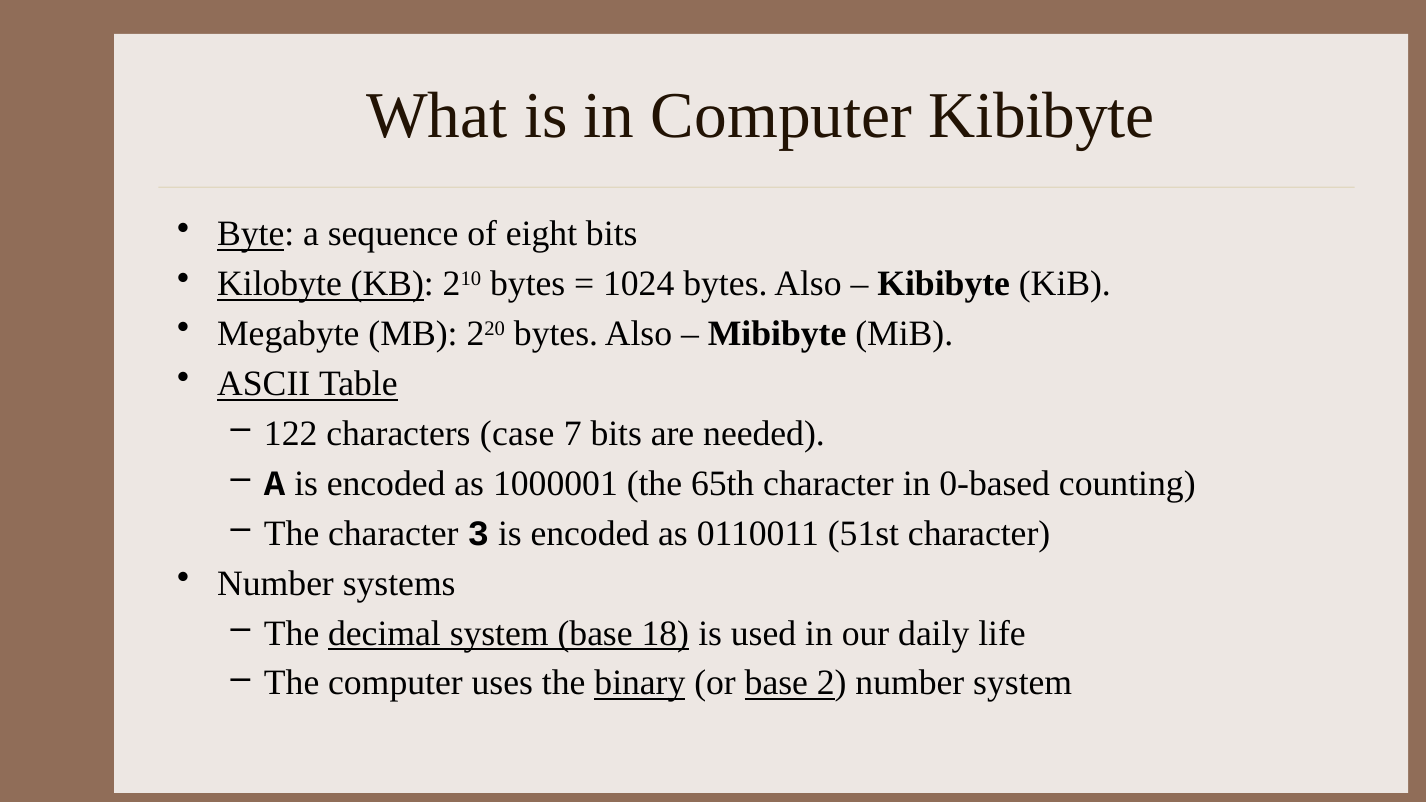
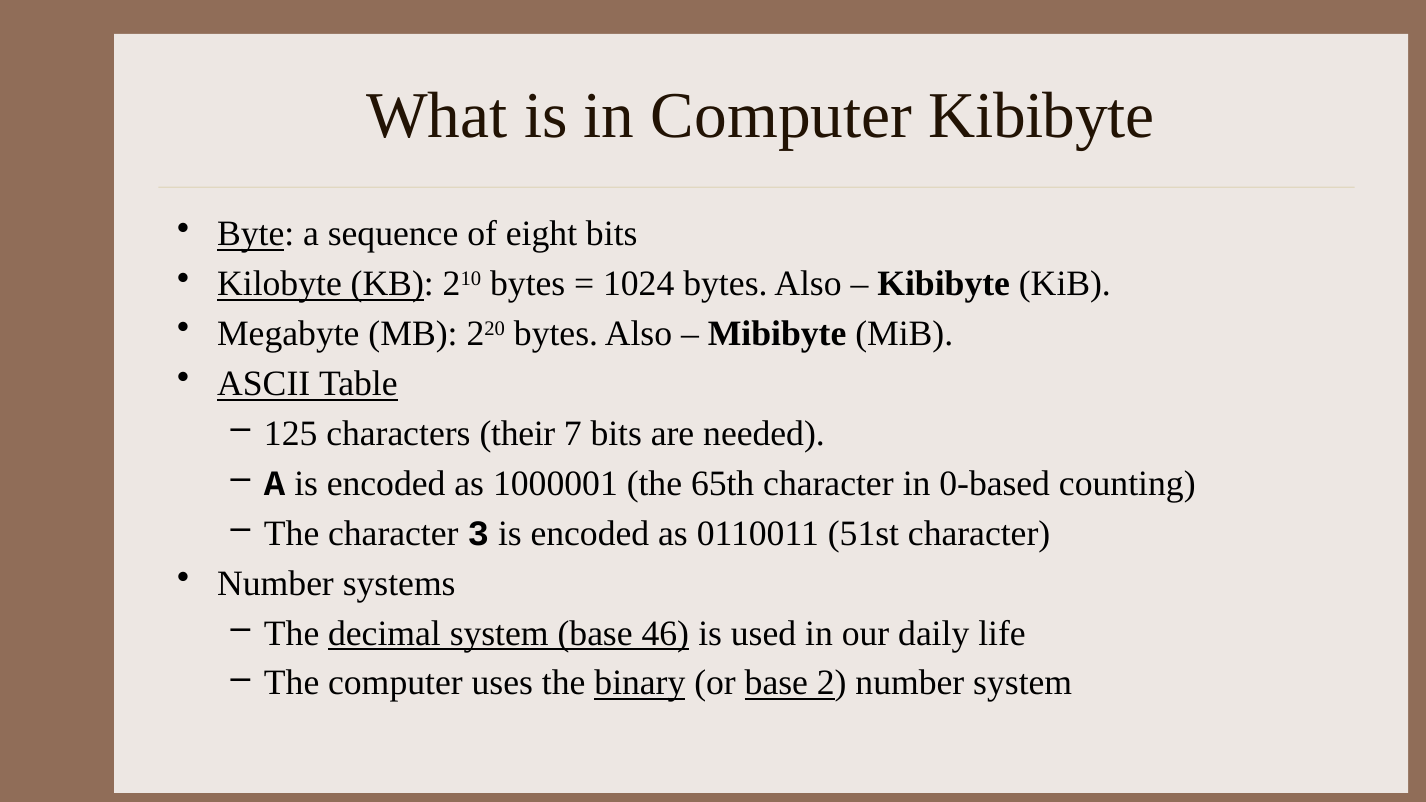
122: 122 -> 125
case: case -> their
18: 18 -> 46
